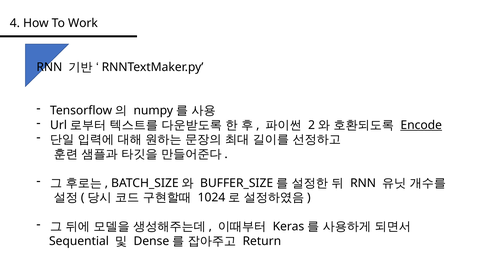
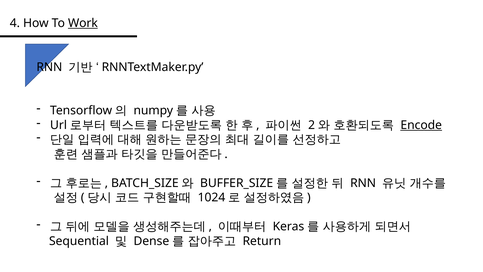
Work underline: none -> present
